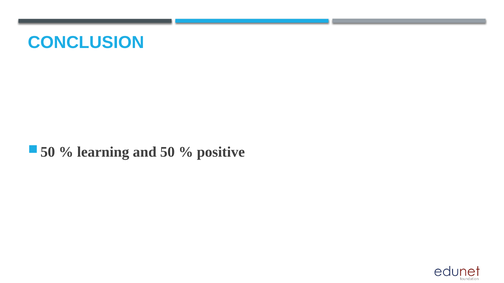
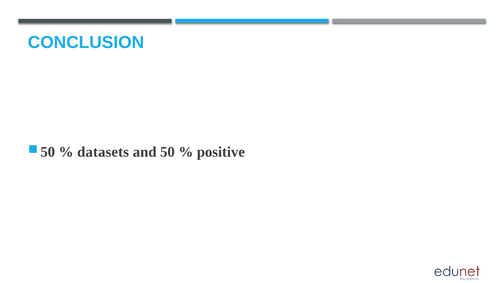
learning: learning -> datasets
